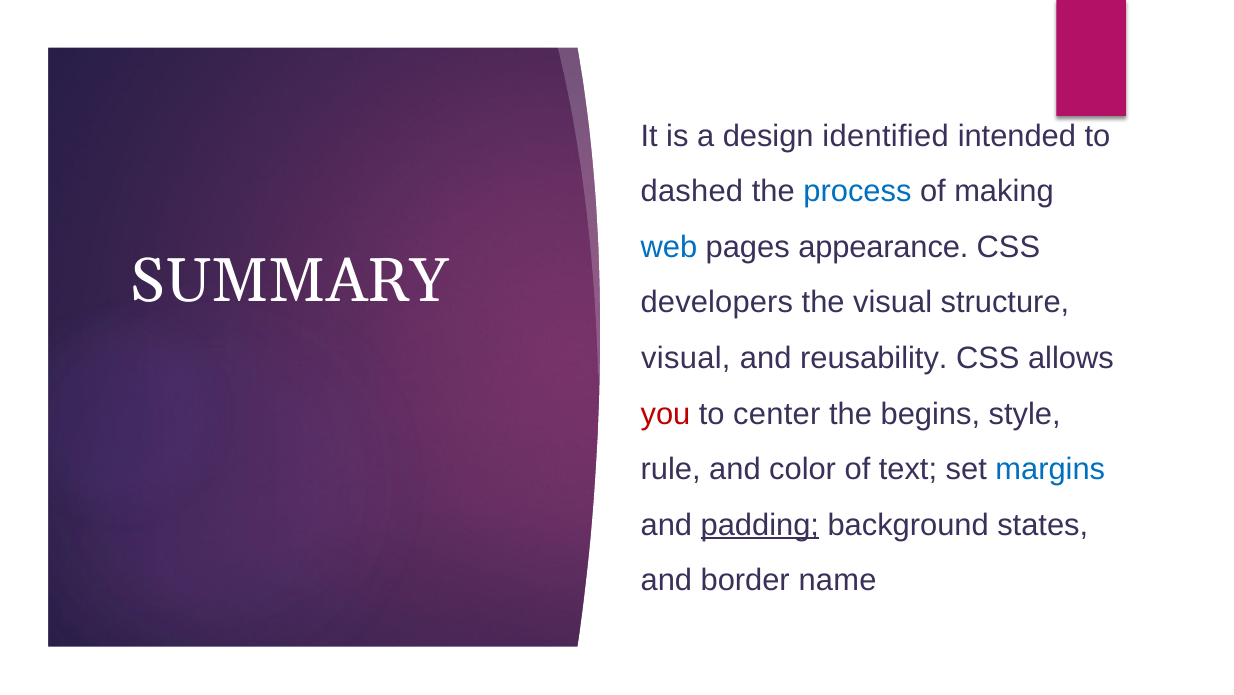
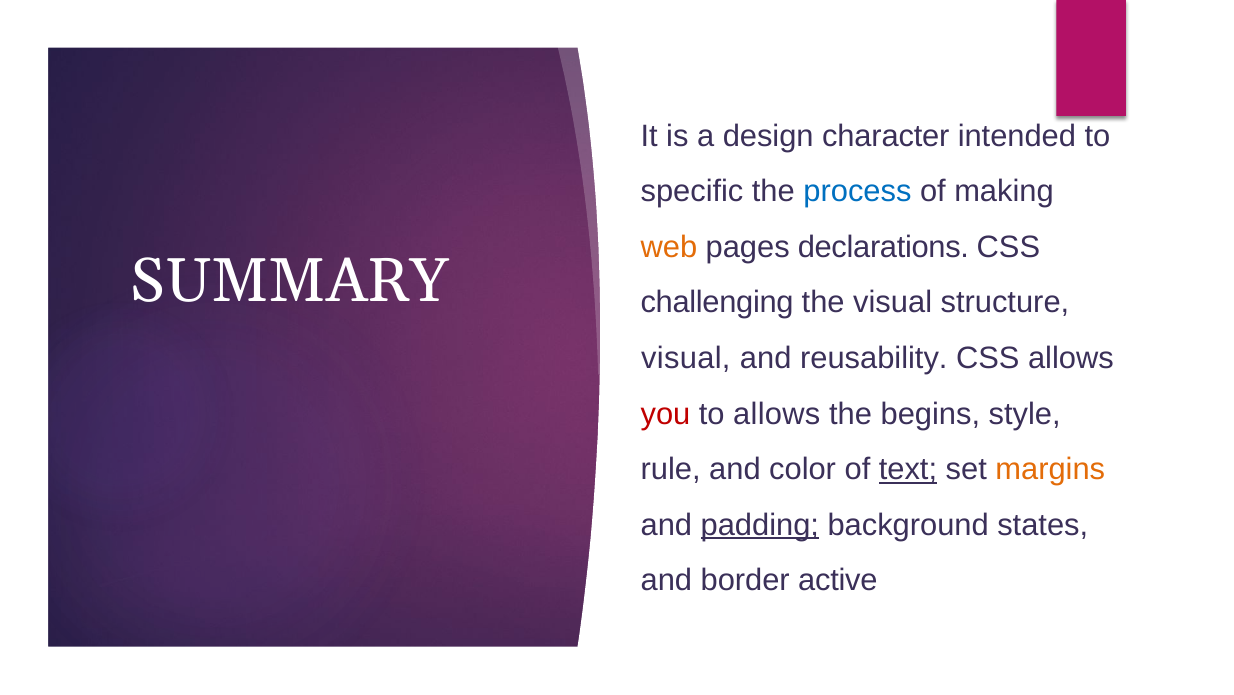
identified: identified -> character
dashed: dashed -> specific
web colour: blue -> orange
appearance: appearance -> declarations
developers: developers -> challenging
to center: center -> allows
text underline: none -> present
margins colour: blue -> orange
name: name -> active
